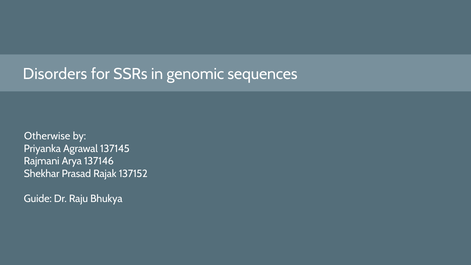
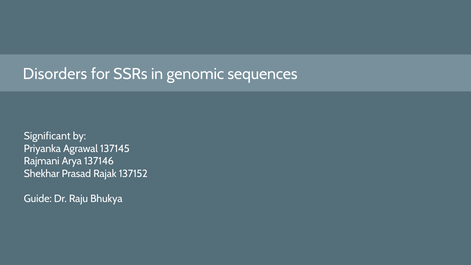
Otherwise: Otherwise -> Significant
